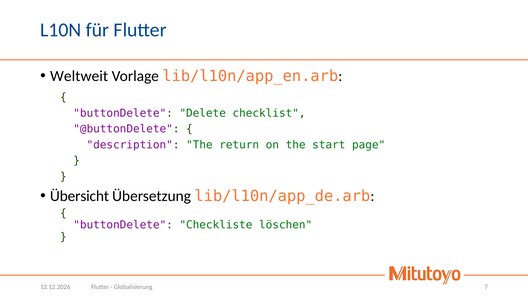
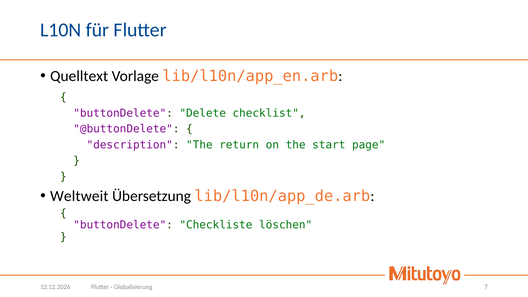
Weltweit: Weltweit -> Quelltext
Übersicht: Übersicht -> Weltweit
